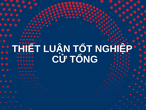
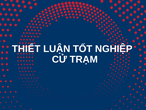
TỔNG: TỔNG -> TRẠM
